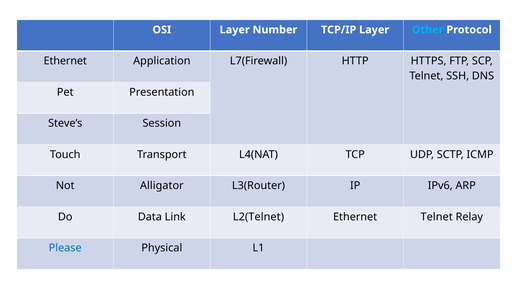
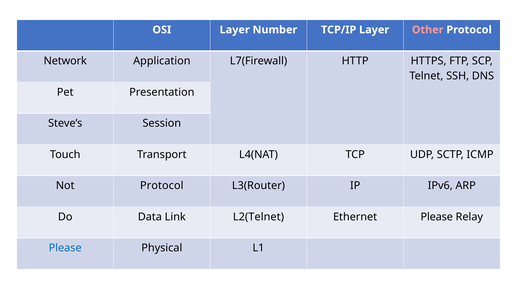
Other colour: light blue -> pink
Ethernet at (65, 61): Ethernet -> Network
Not Alligator: Alligator -> Protocol
Ethernet Telnet: Telnet -> Please
